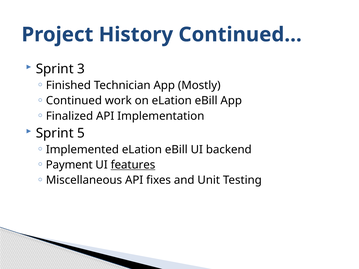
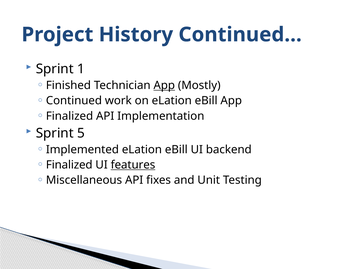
3: 3 -> 1
App at (164, 85) underline: none -> present
Payment at (69, 165): Payment -> Finalized
